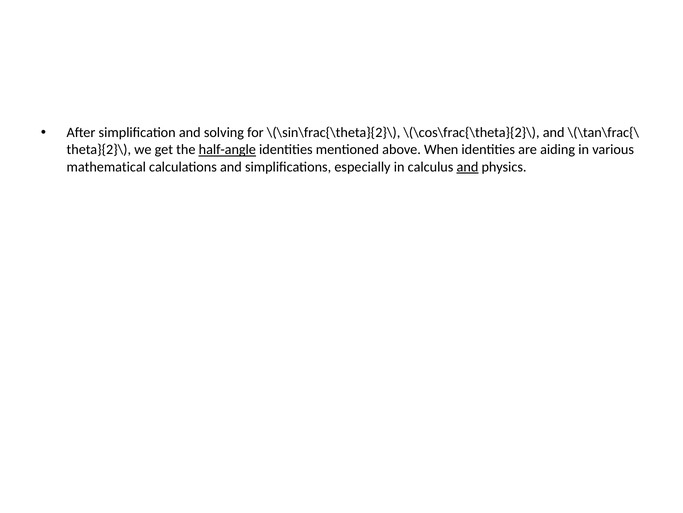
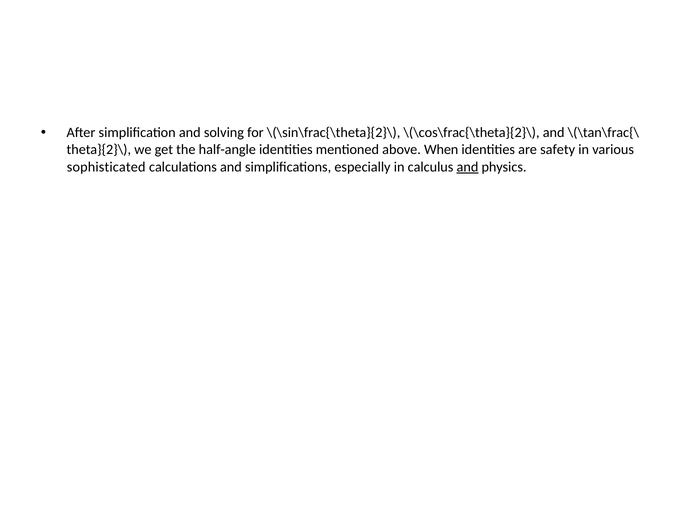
half-angle underline: present -> none
aiding: aiding -> safety
mathematical: mathematical -> sophisticated
